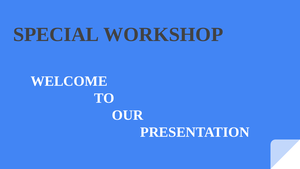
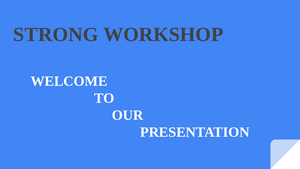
SPECIAL: SPECIAL -> STRONG
